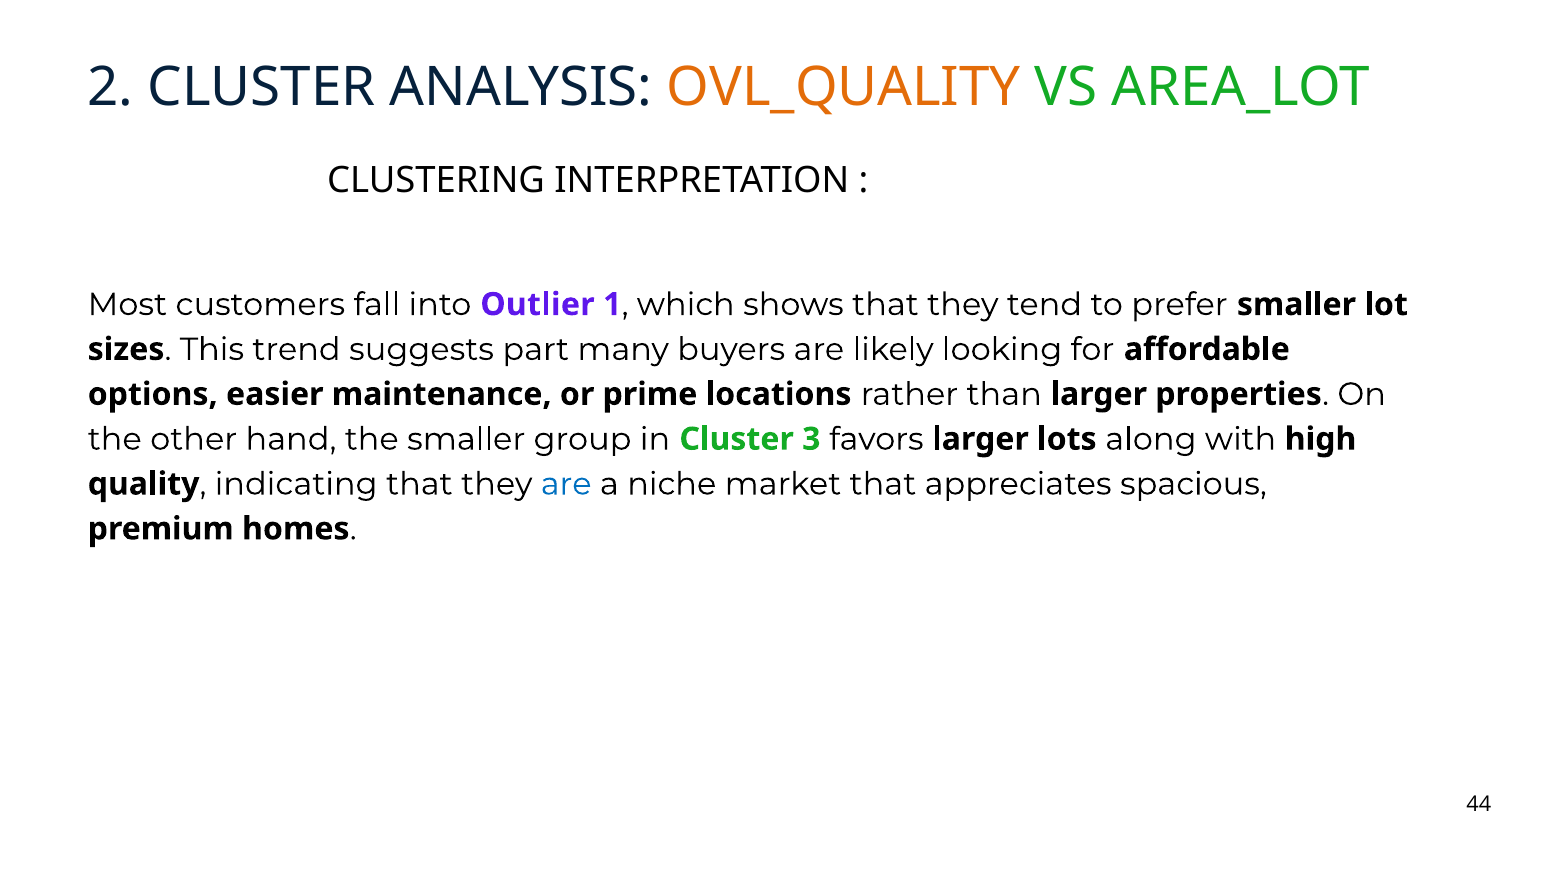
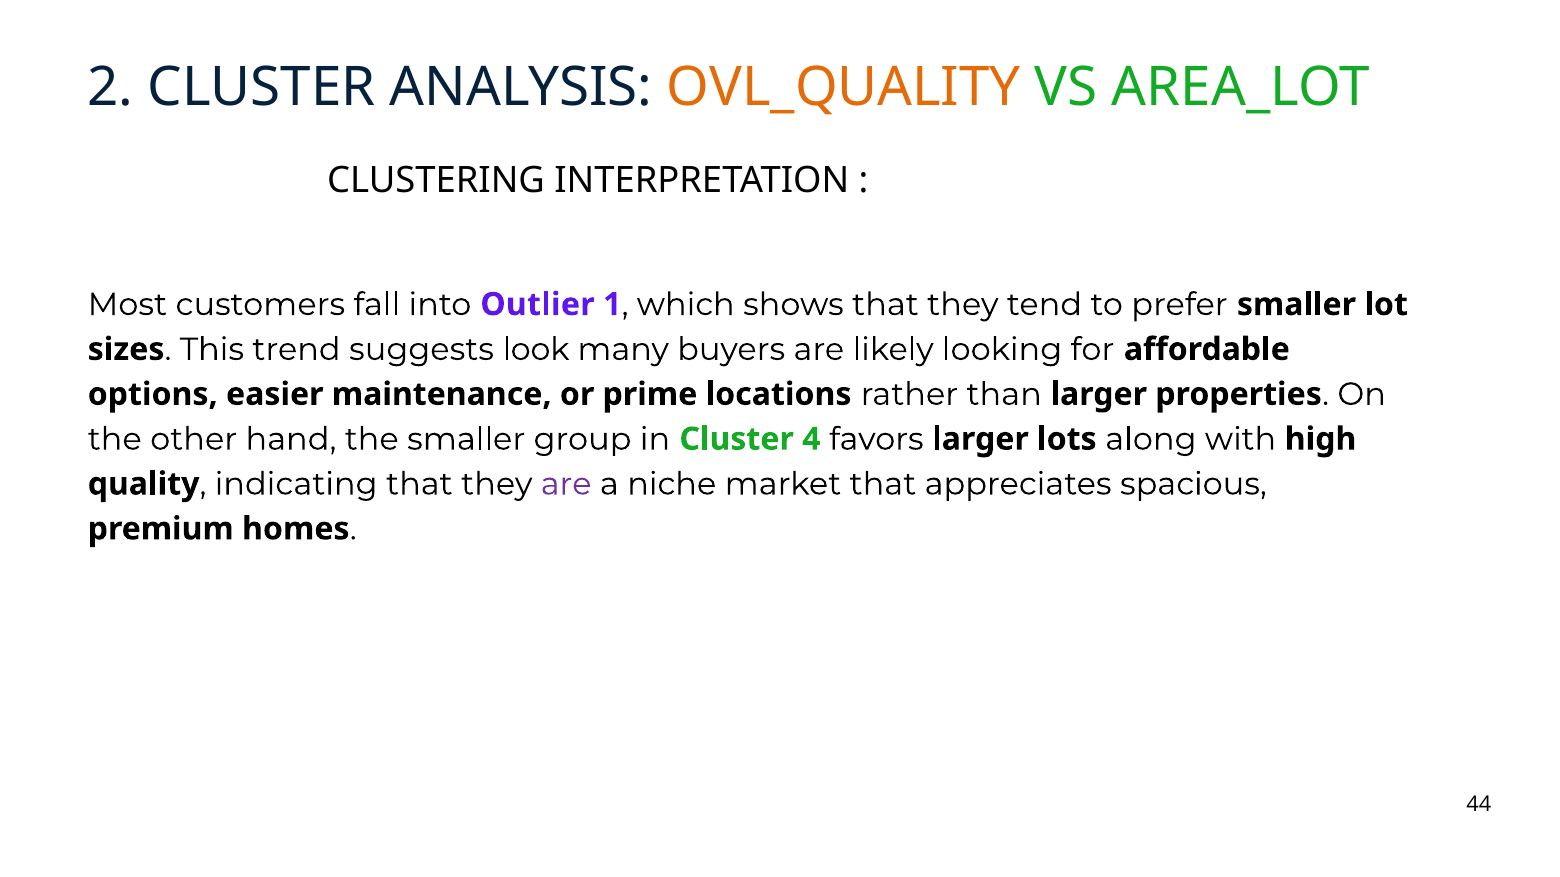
part: part -> look
3: 3 -> 4
are at (566, 484) colour: blue -> purple
